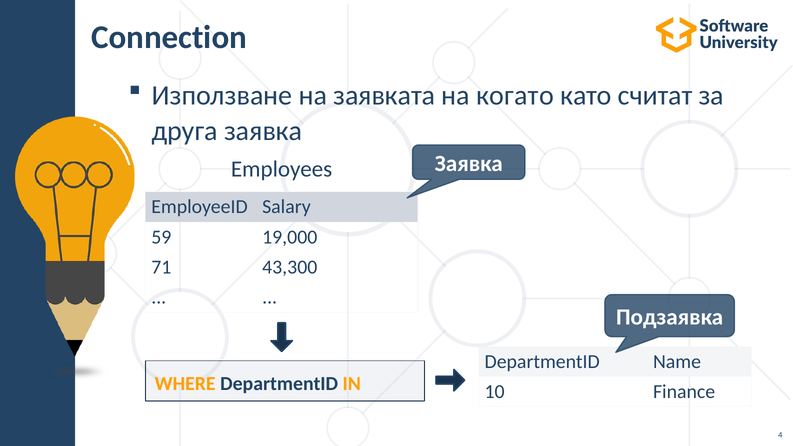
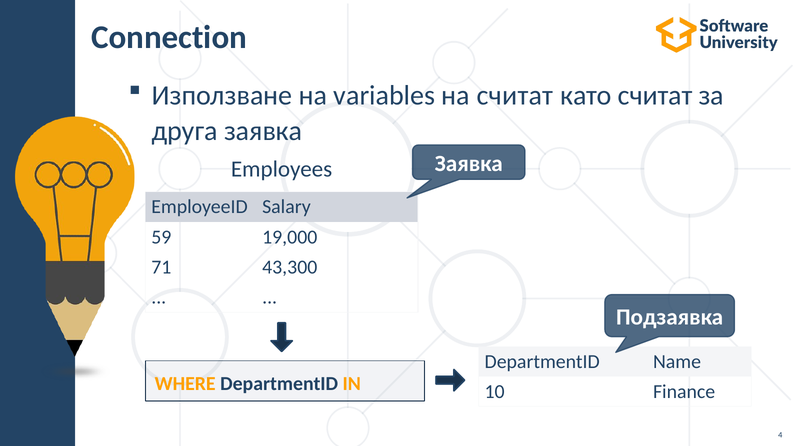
заявката: заявката -> variables
на когато: когато -> считат
